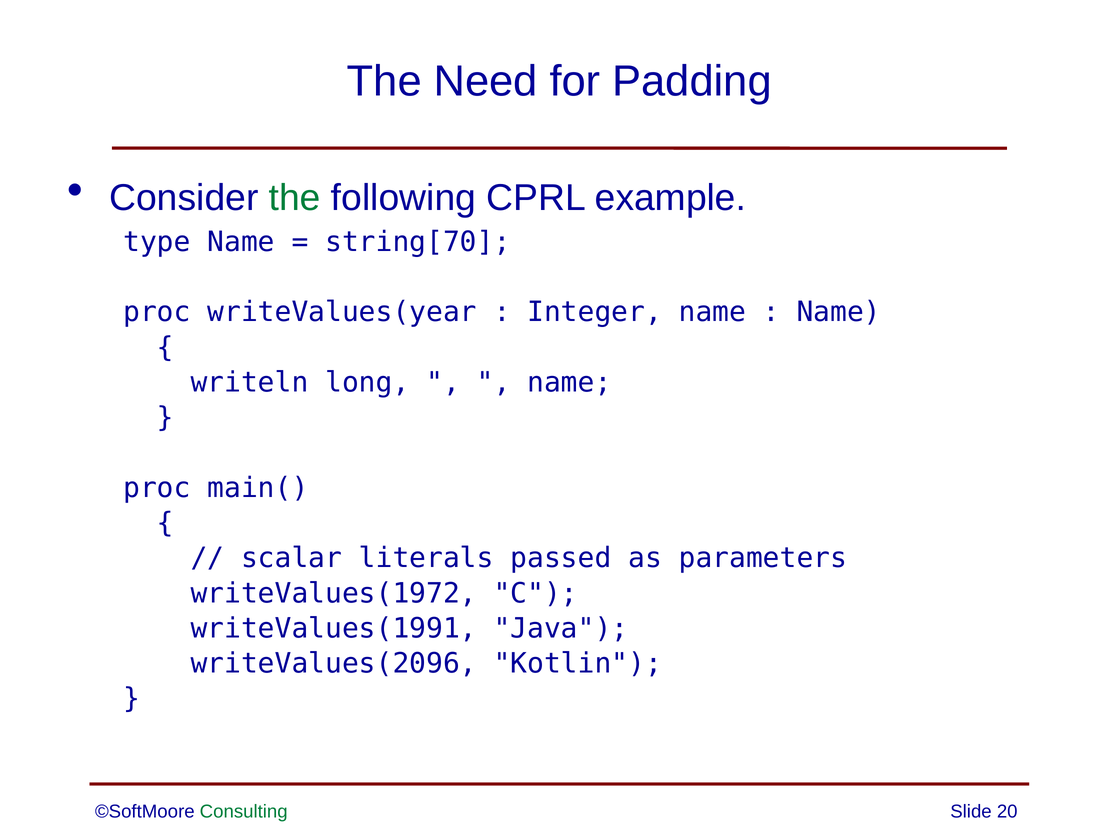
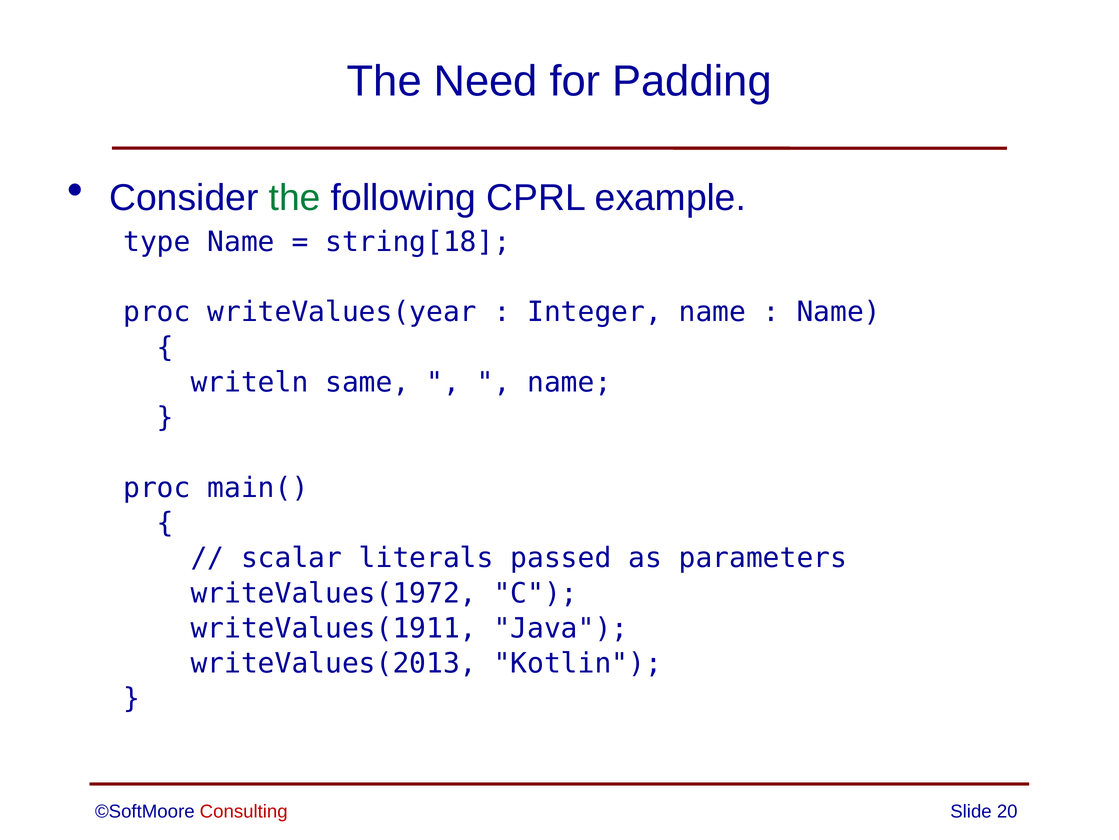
string[70: string[70 -> string[18
long: long -> same
writeValues(1991: writeValues(1991 -> writeValues(1911
writeValues(2096: writeValues(2096 -> writeValues(2013
Consulting colour: green -> red
